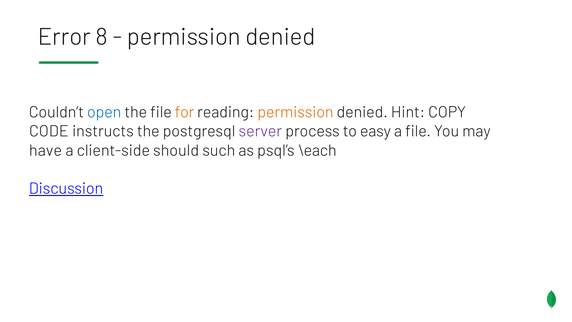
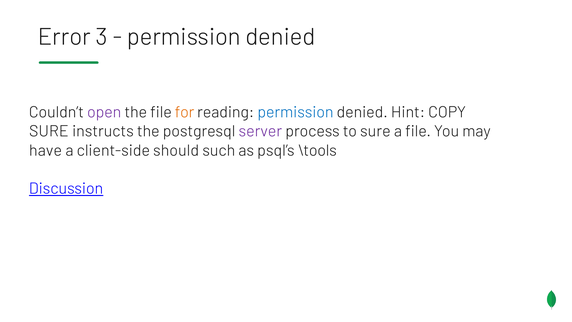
8: 8 -> 3
open colour: blue -> purple
permission at (295, 112) colour: orange -> blue
CODE at (49, 131): CODE -> SURE
to easy: easy -> sure
\each: \each -> \tools
